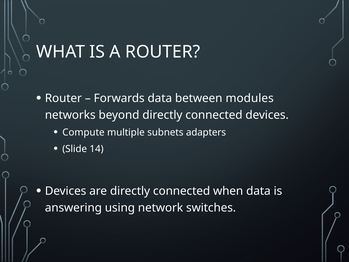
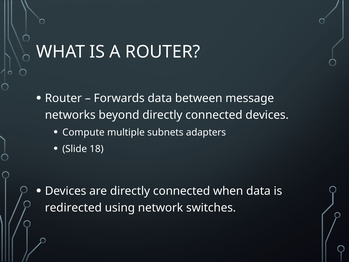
modules: modules -> message
14: 14 -> 18
answering: answering -> redirected
